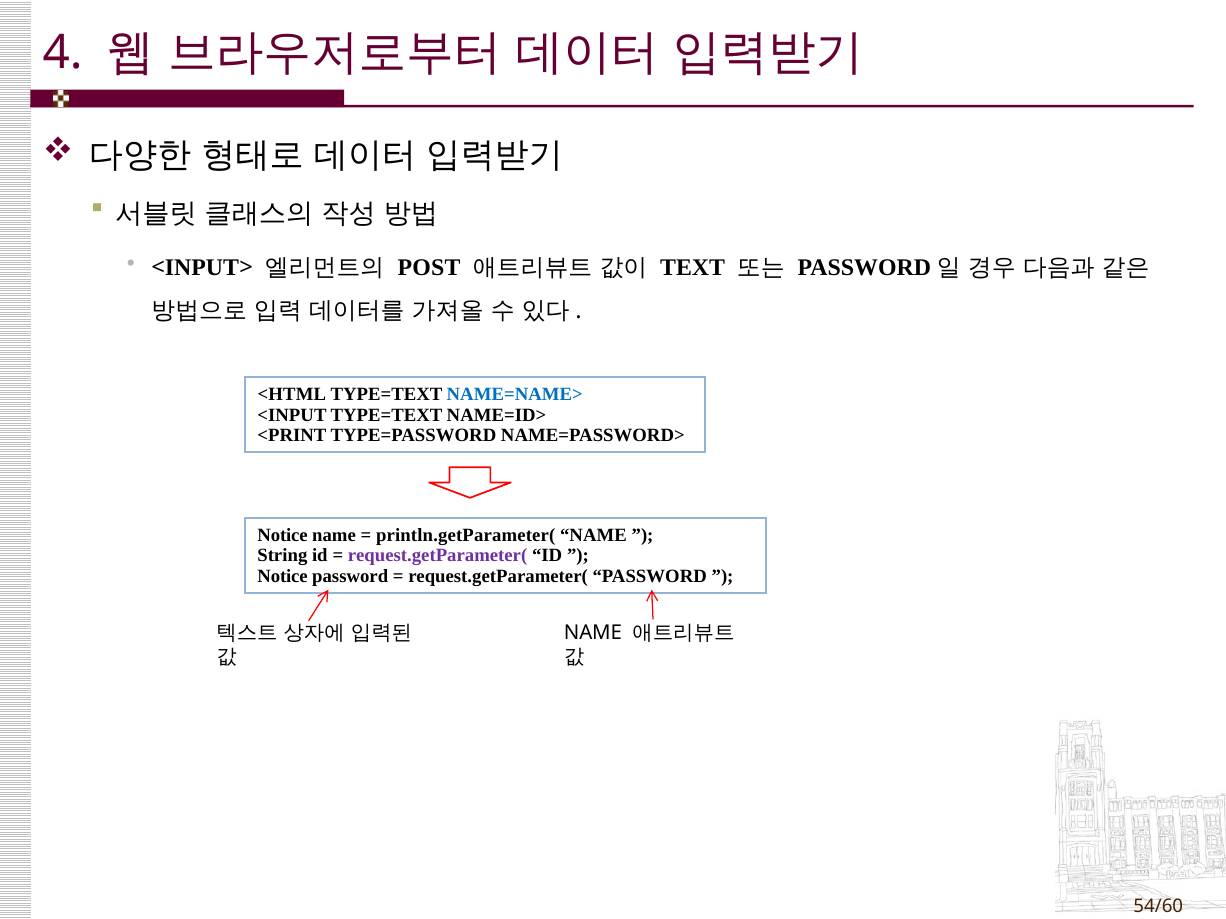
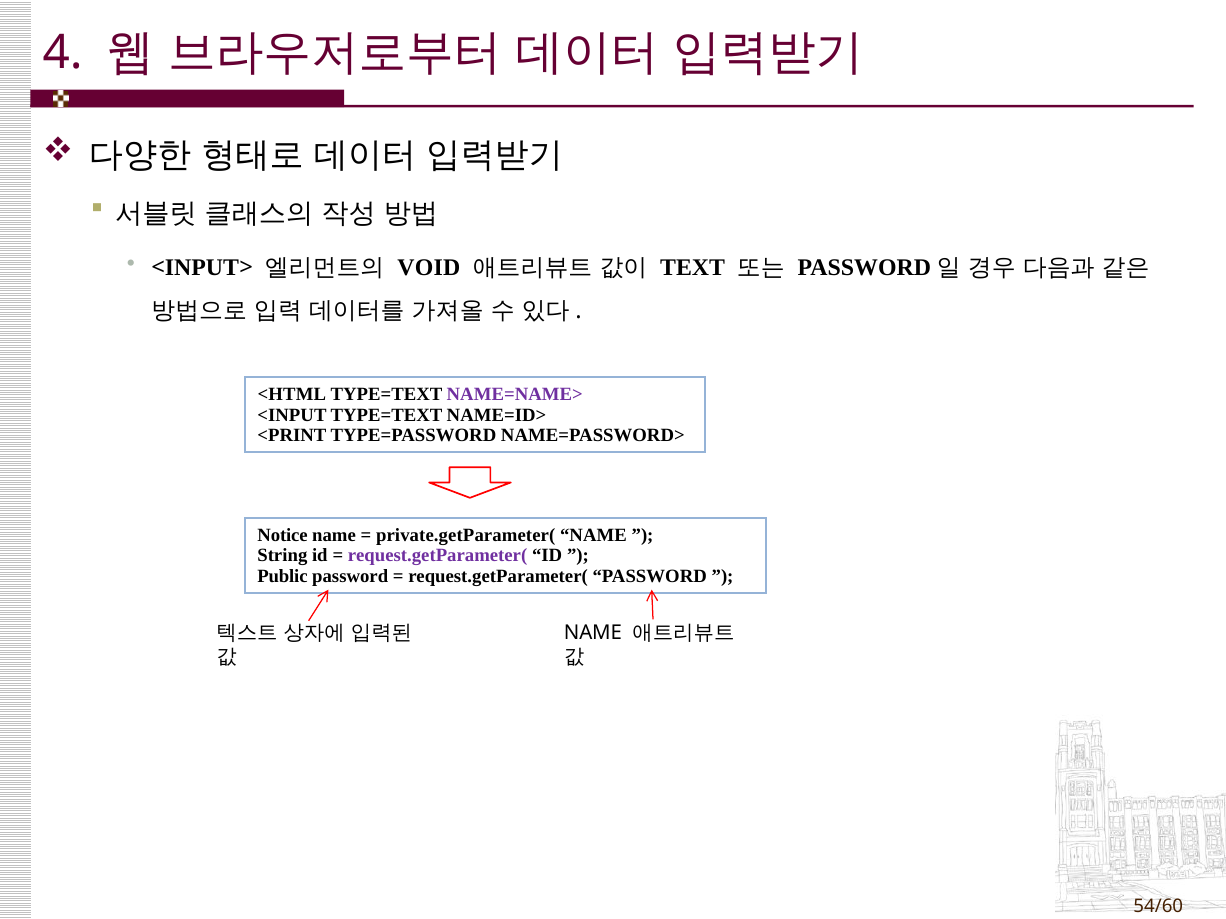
POST: POST -> VOID
NAME=NAME> colour: blue -> purple
println.getParameter(: println.getParameter( -> private.getParameter(
Notice at (283, 577): Notice -> Public
